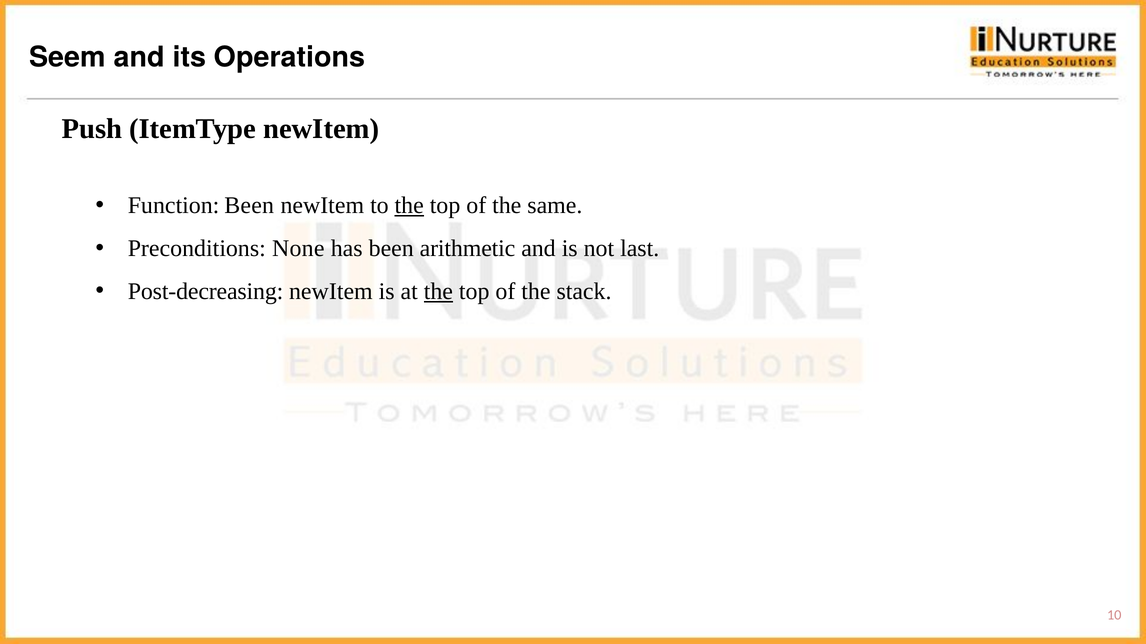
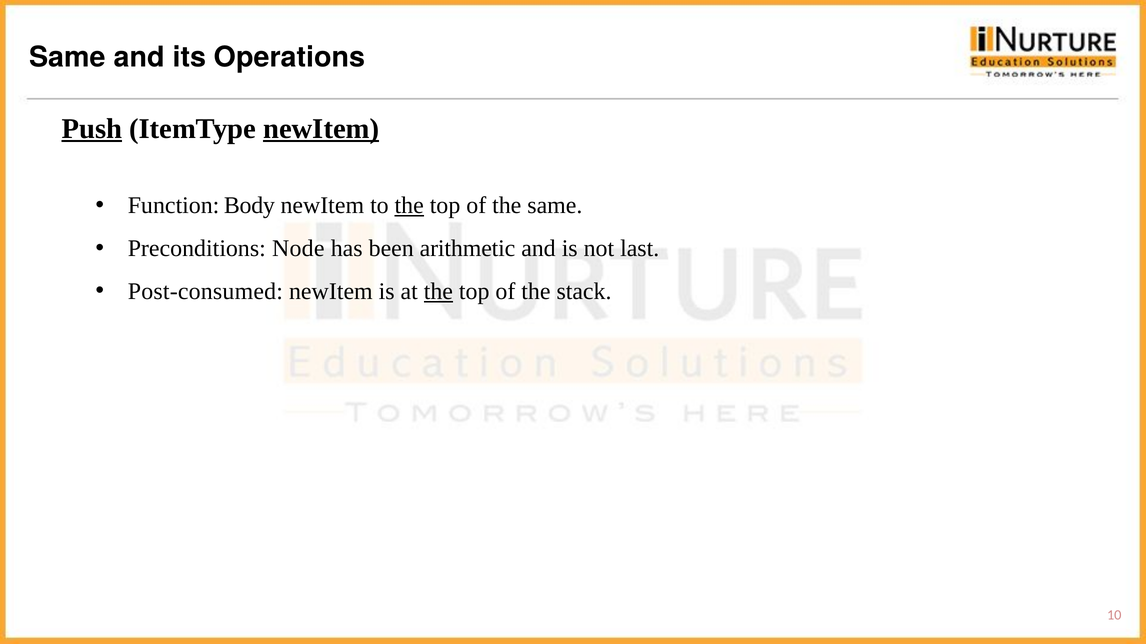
Seem at (67, 57): Seem -> Same
Push underline: none -> present
newItem at (321, 129) underline: none -> present
Function Been: Been -> Body
None: None -> Node
Post-decreasing: Post-decreasing -> Post-consumed
